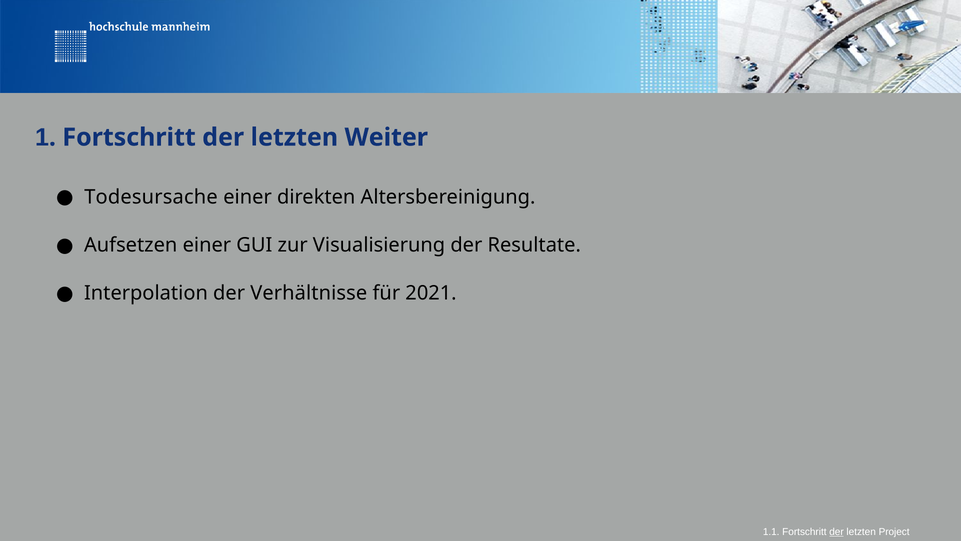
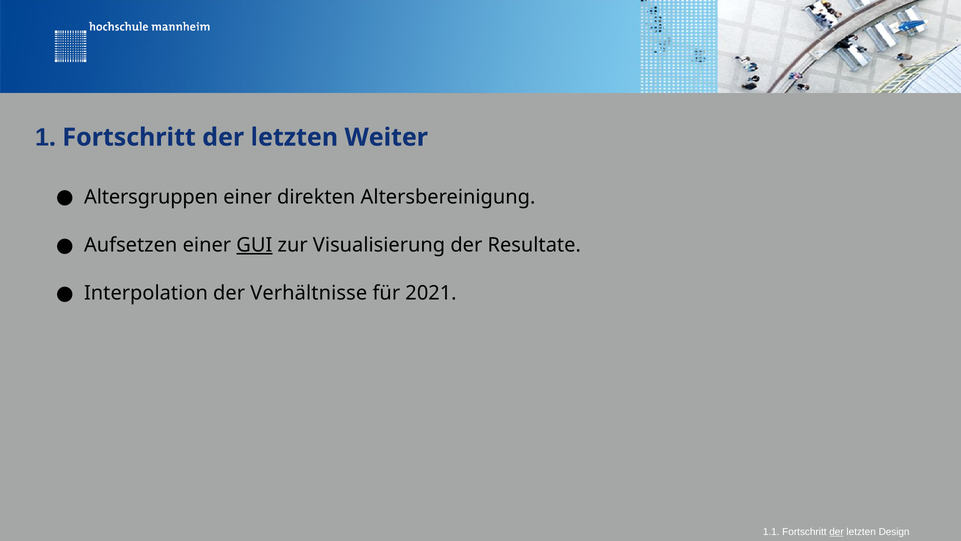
Todesursache: Todesursache -> Altersgruppen
GUI underline: none -> present
Project: Project -> Design
